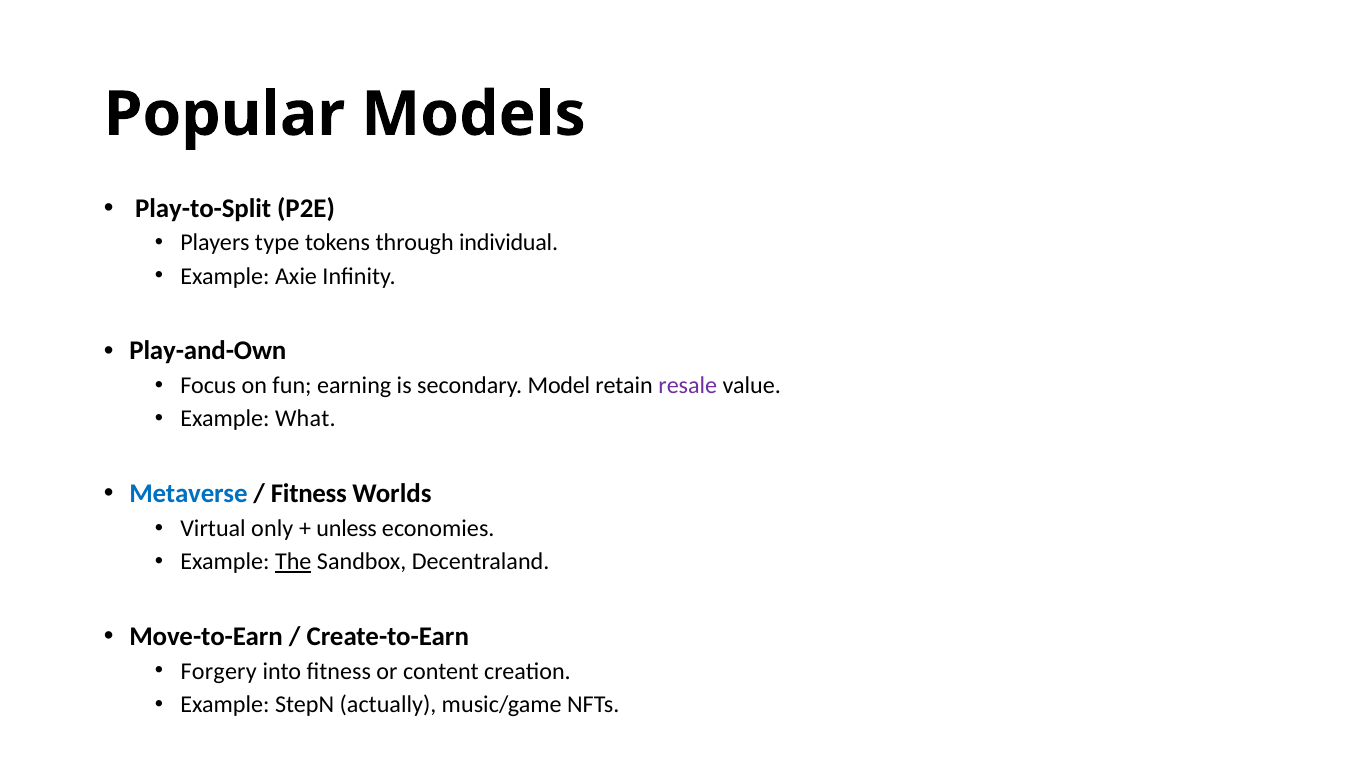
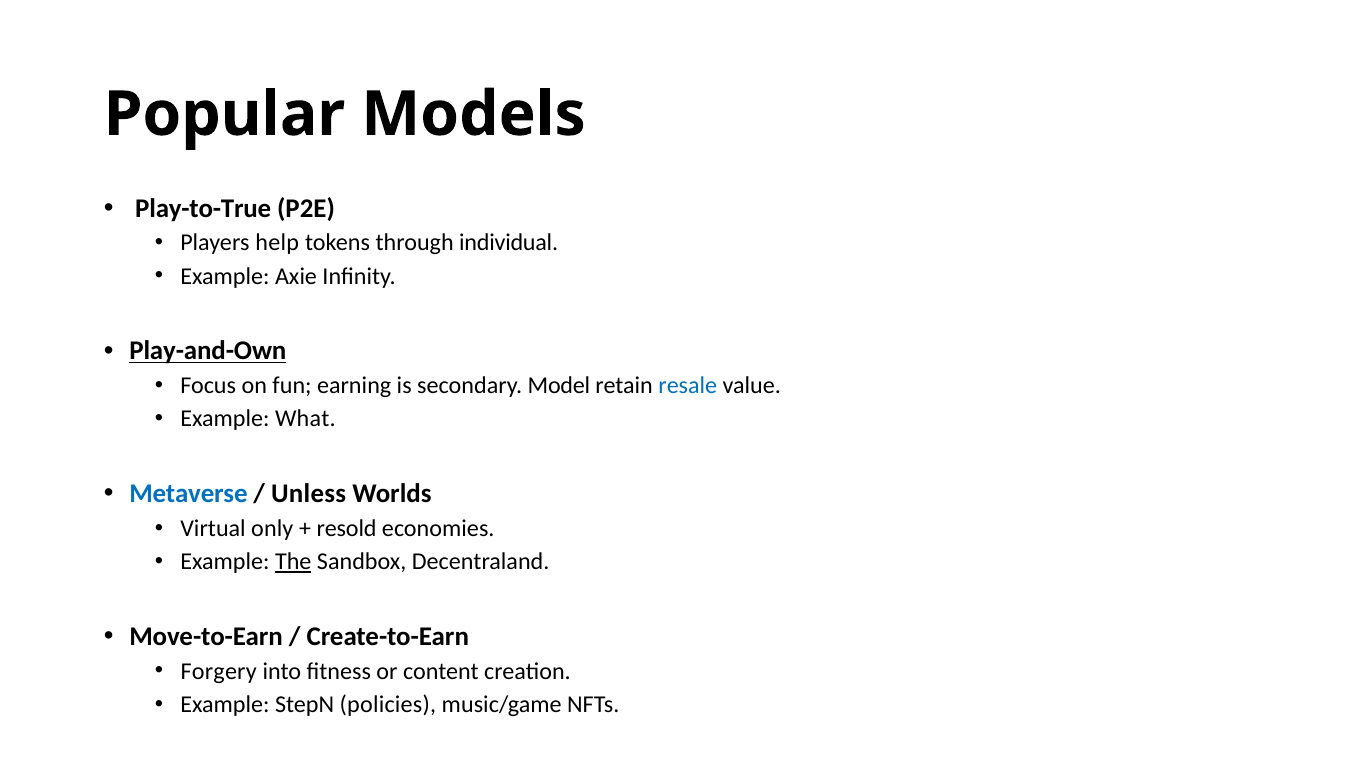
Play-to-Split: Play-to-Split -> Play-to-True
type: type -> help
Play-and-Own underline: none -> present
resale colour: purple -> blue
Fitness at (309, 493): Fitness -> Unless
unless: unless -> resold
actually: actually -> policies
